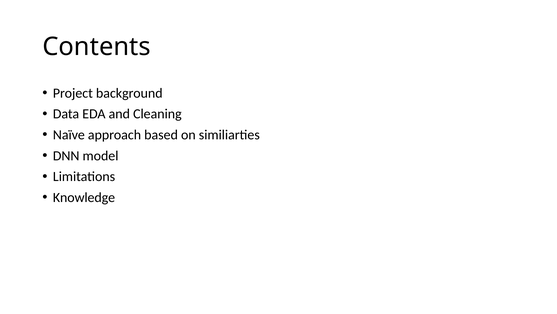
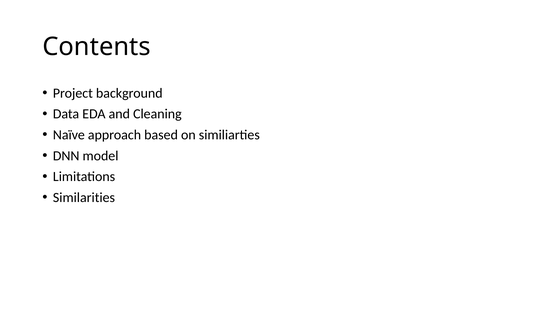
Knowledge: Knowledge -> Similarities
